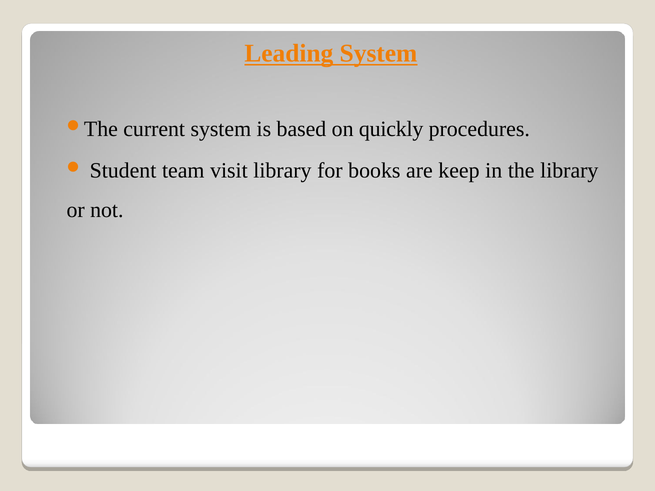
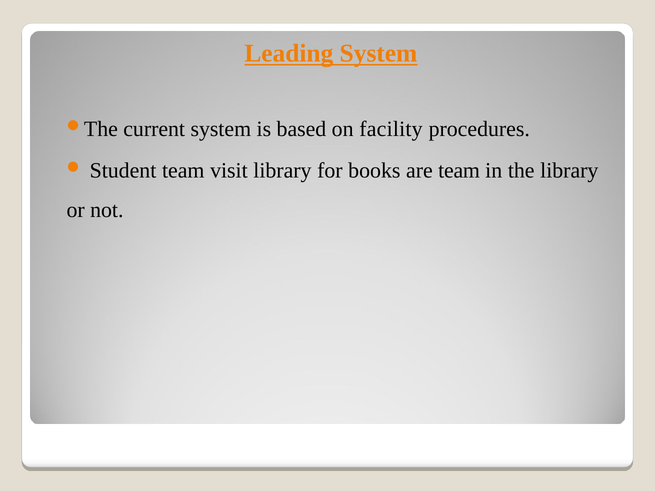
quickly: quickly -> facility
are keep: keep -> team
